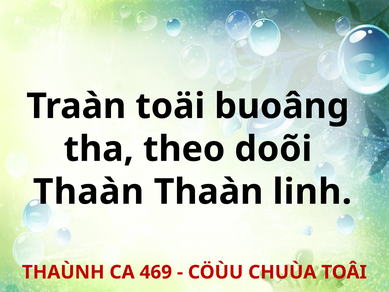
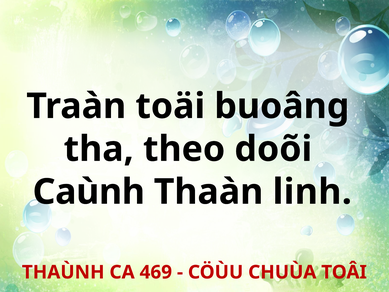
Thaàn at (88, 192): Thaàn -> Caùnh
